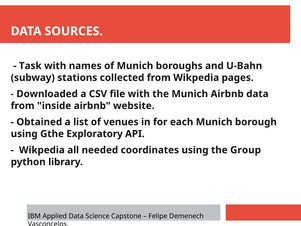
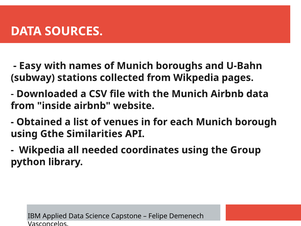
Task: Task -> Easy
Exploratory: Exploratory -> Similarities
